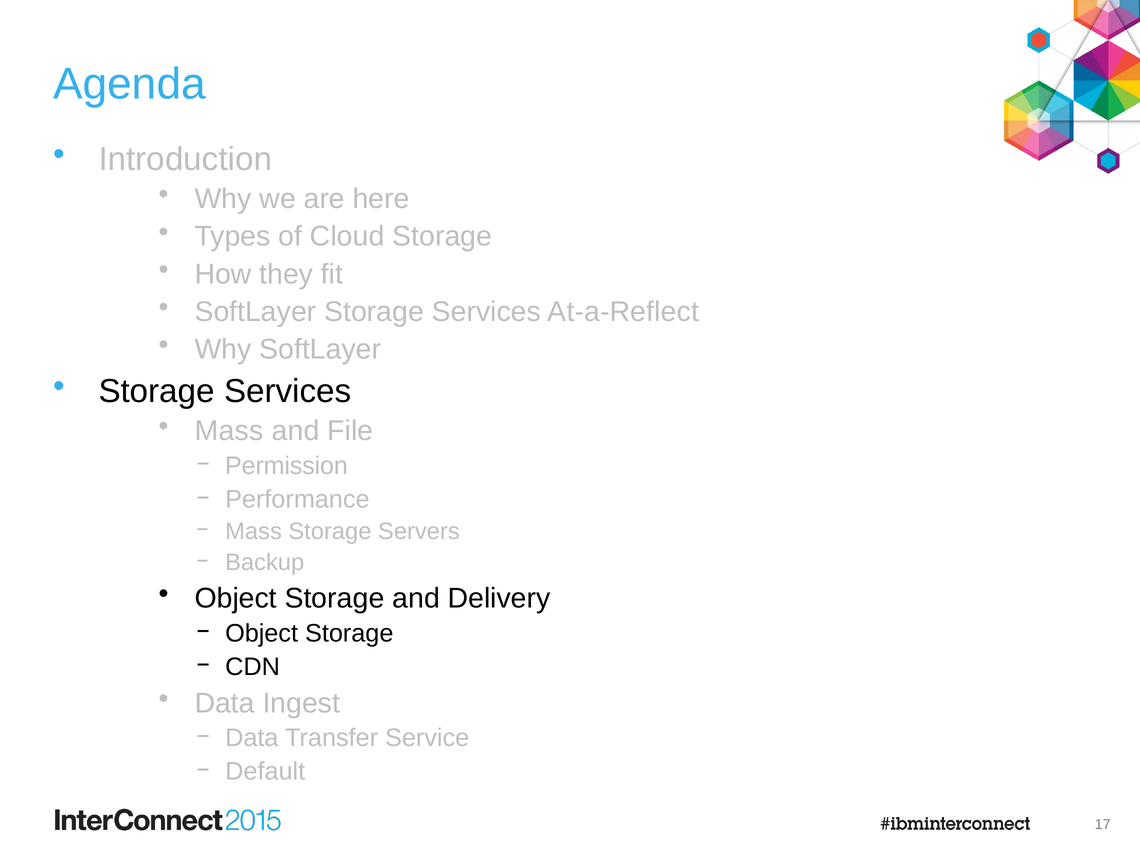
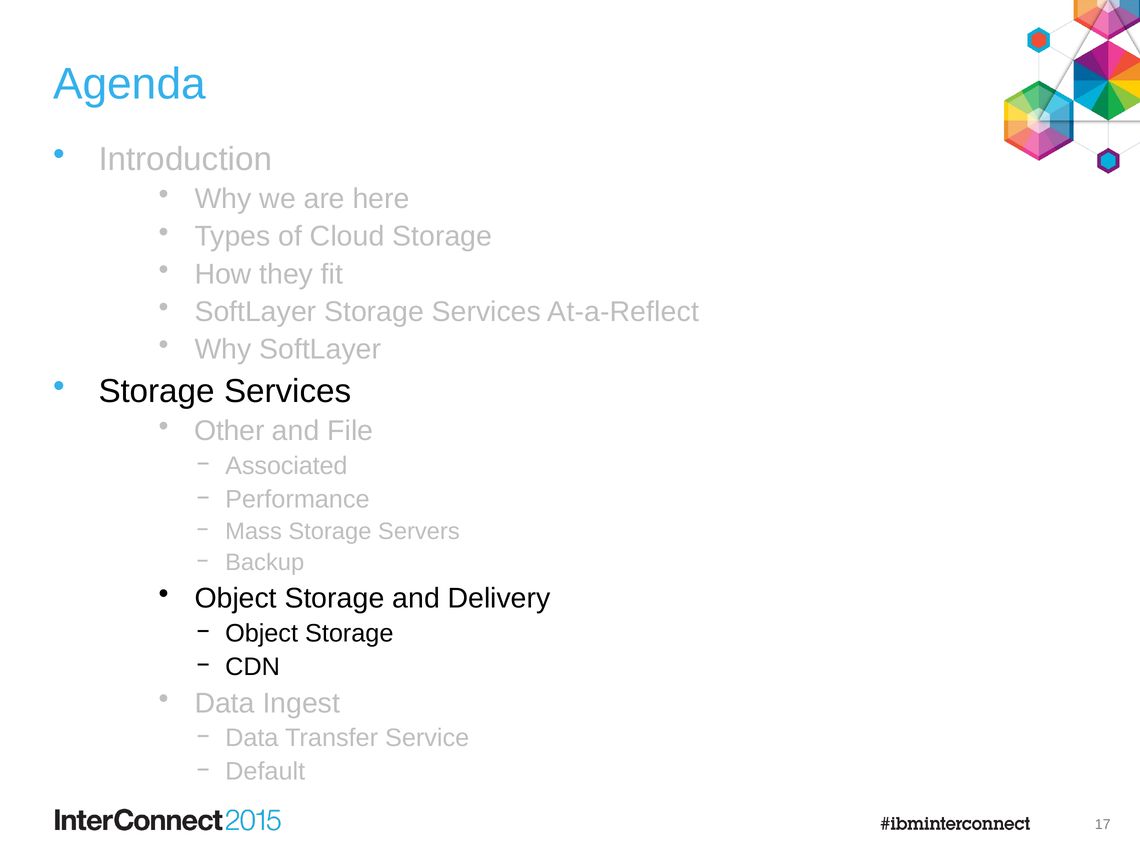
Mass at (229, 431): Mass -> Other
Permission: Permission -> Associated
